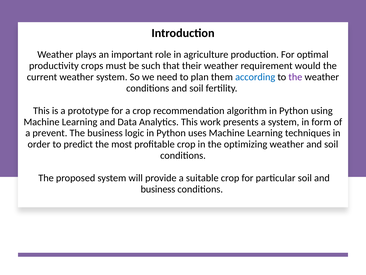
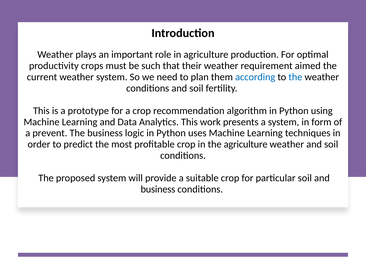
would: would -> aimed
the at (295, 77) colour: purple -> blue
the optimizing: optimizing -> agriculture
